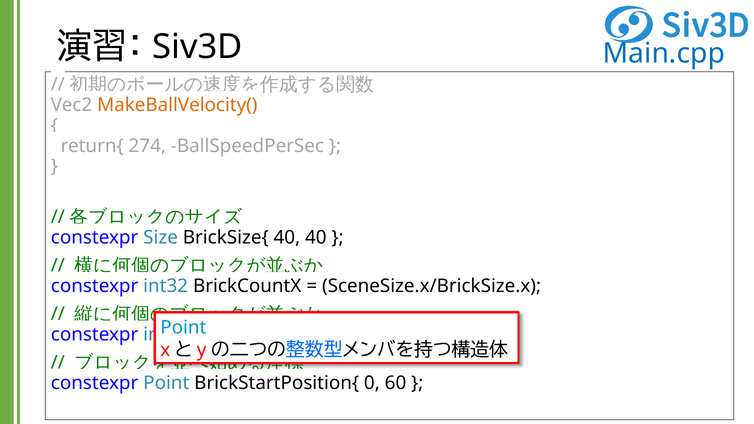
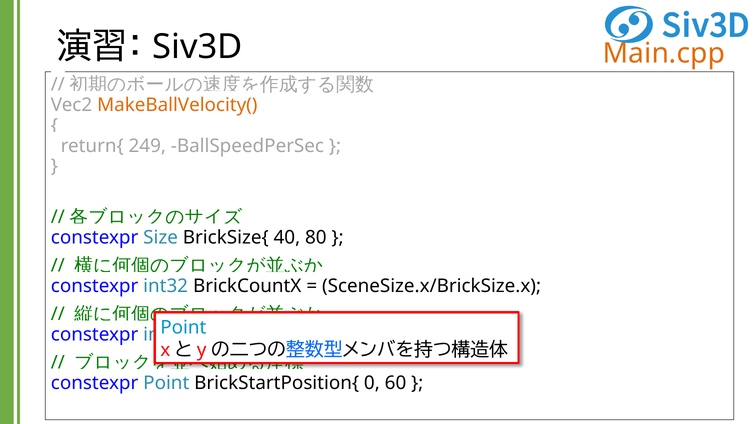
Main.cpp colour: blue -> orange
274: 274 -> 249
40 40: 40 -> 80
